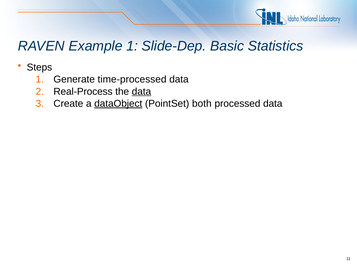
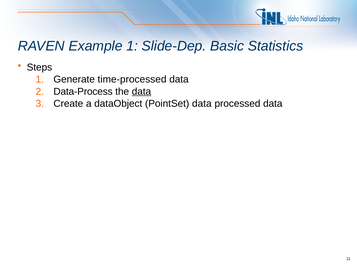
Real-Process: Real-Process -> Data-Process
dataObject underline: present -> none
PointSet both: both -> data
